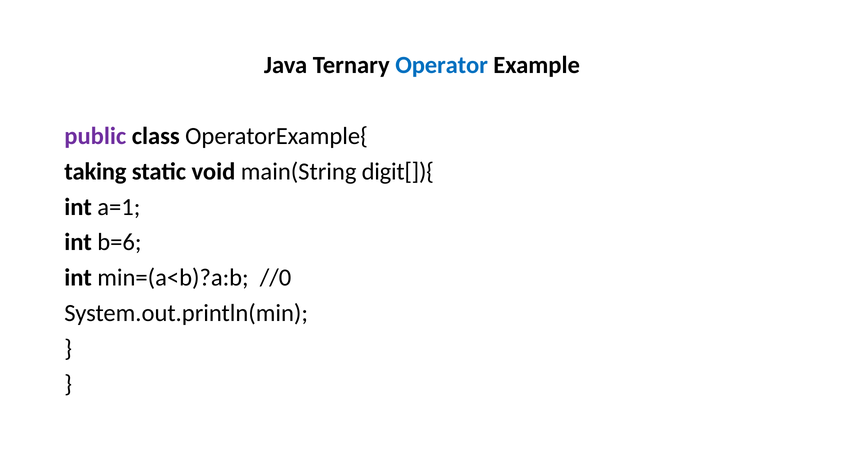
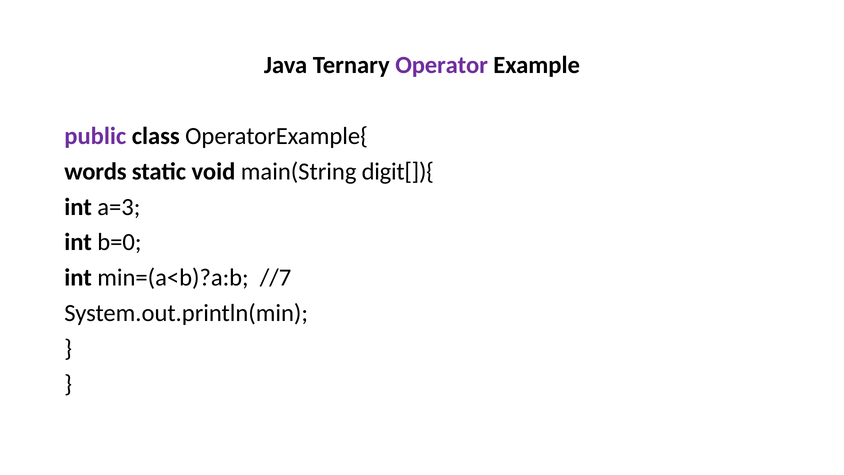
Operator colour: blue -> purple
taking: taking -> words
a=1: a=1 -> a=3
b=6: b=6 -> b=0
//0: //0 -> //7
